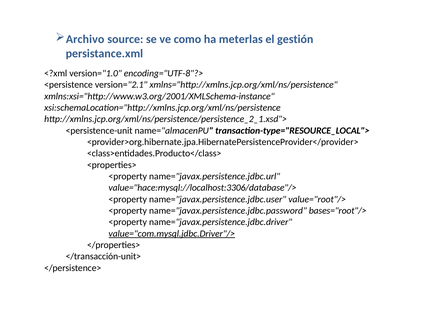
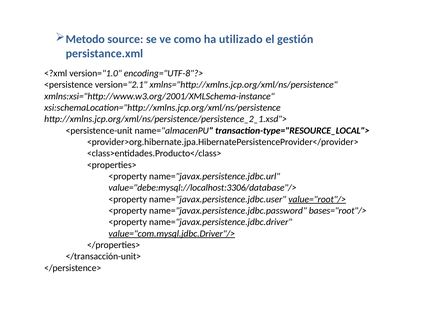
Archivo: Archivo -> Metodo
meterlas: meterlas -> utilizado
value="hace:mysql://localhost:3306/database"/>: value="hace:mysql://localhost:3306/database"/> -> value="debe:mysql://localhost:3306/database"/>
value="root"/> underline: none -> present
